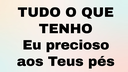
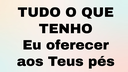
precioso: precioso -> oferecer
